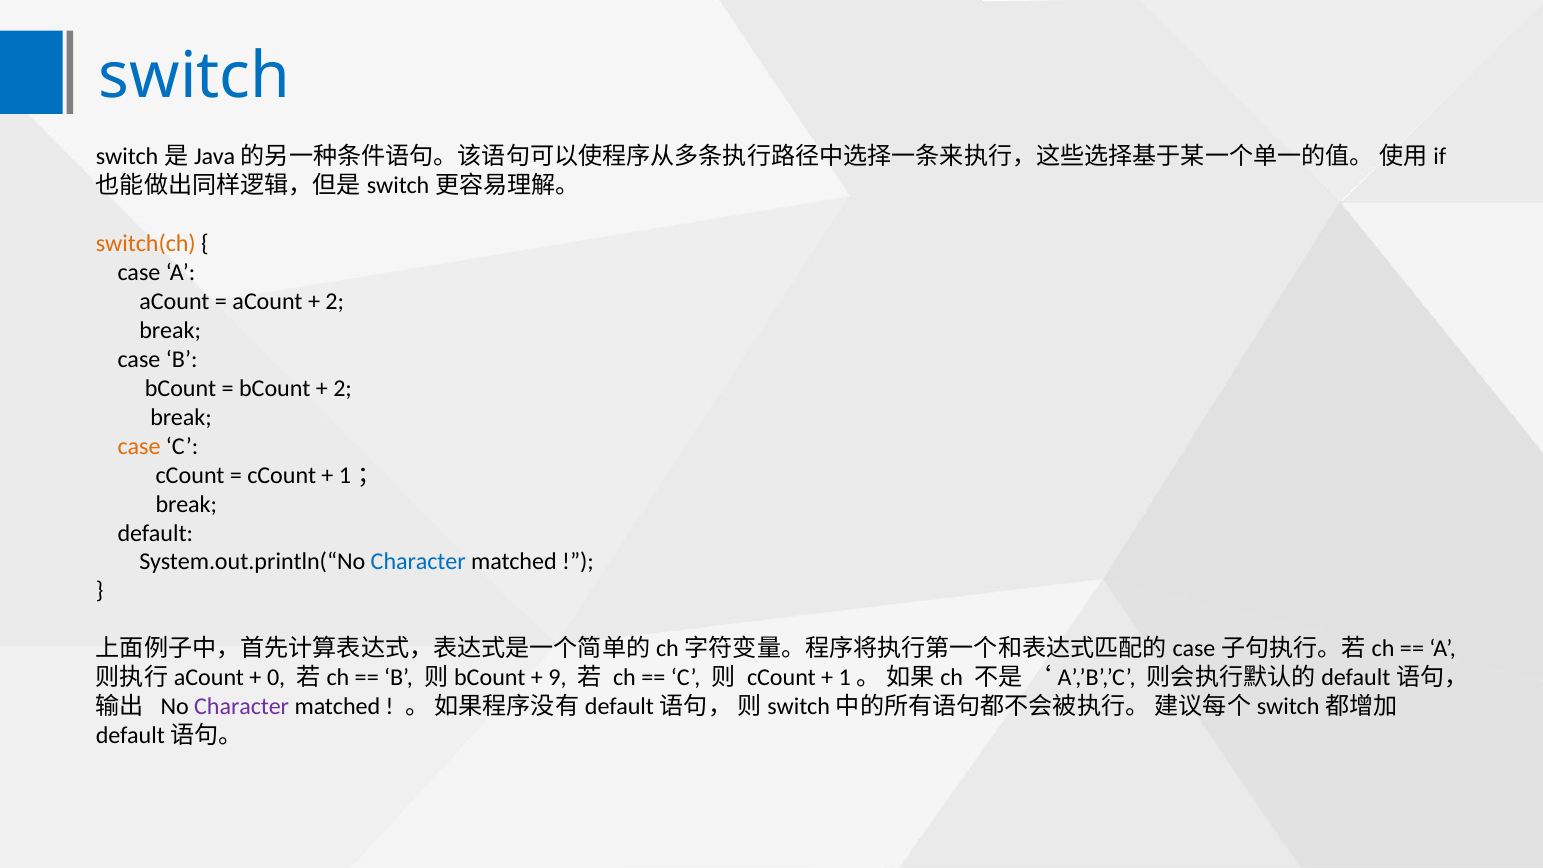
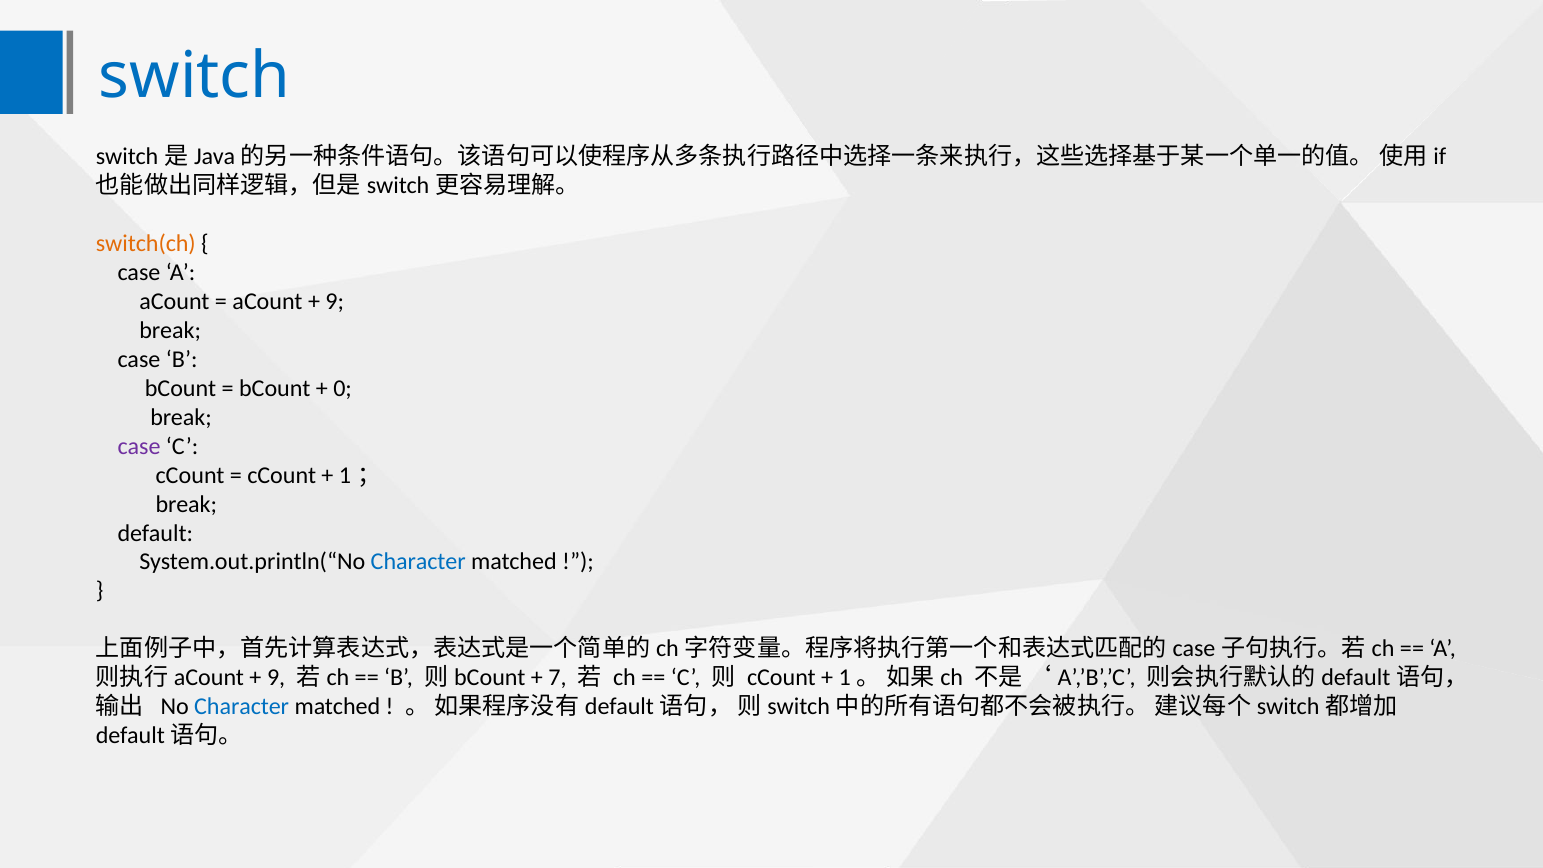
2 at (335, 302): 2 -> 9
2 at (343, 388): 2 -> 0
case at (139, 446) colour: orange -> purple
0 at (276, 678): 0 -> 9
9: 9 -> 7
Character at (242, 707) colour: purple -> blue
